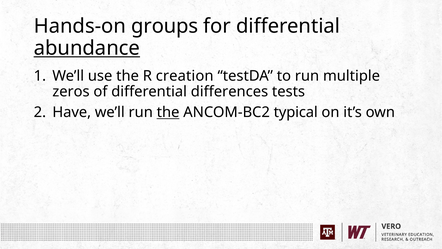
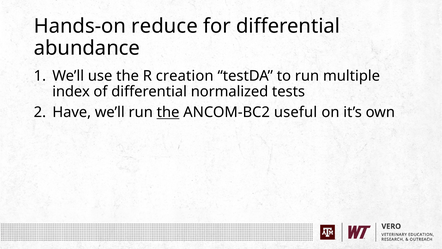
groups: groups -> reduce
abundance underline: present -> none
zeros: zeros -> index
differences: differences -> normalized
typical: typical -> useful
